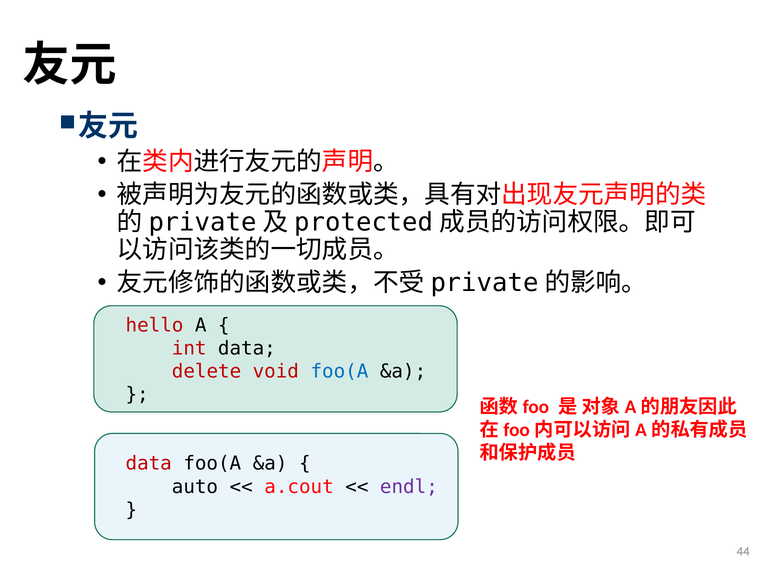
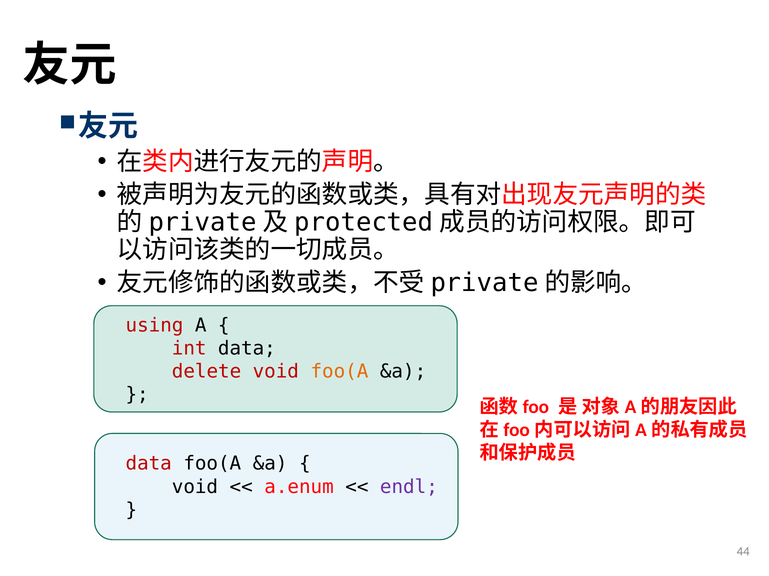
hello: hello -> using
foo(A at (339, 372) colour: blue -> orange
auto at (195, 487): auto -> void
a.cout: a.cout -> a.enum
